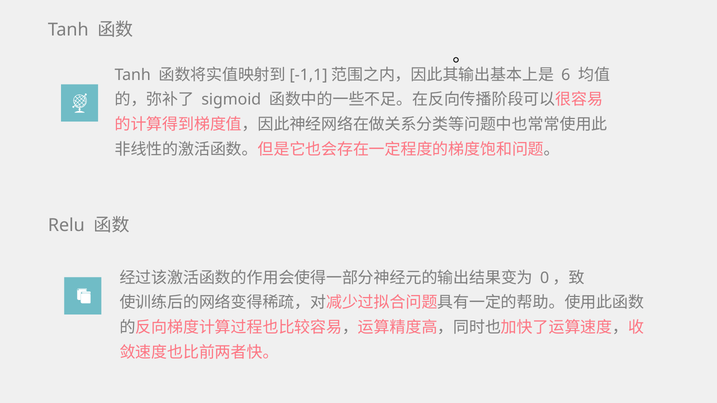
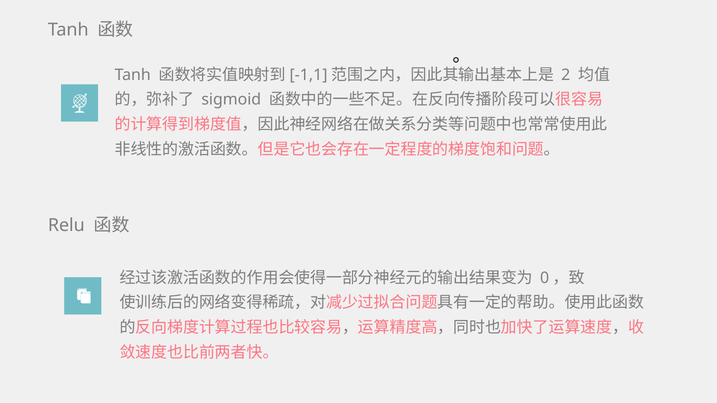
6: 6 -> 2
